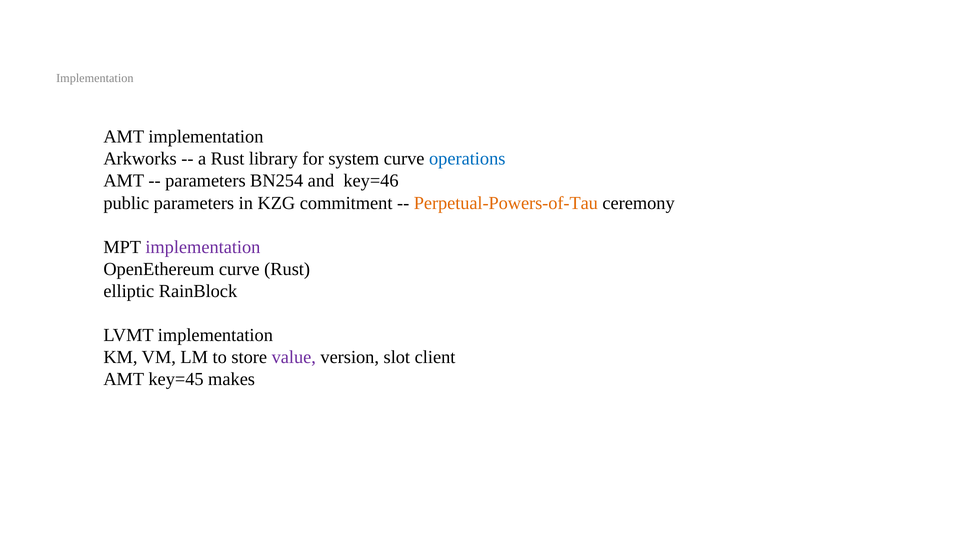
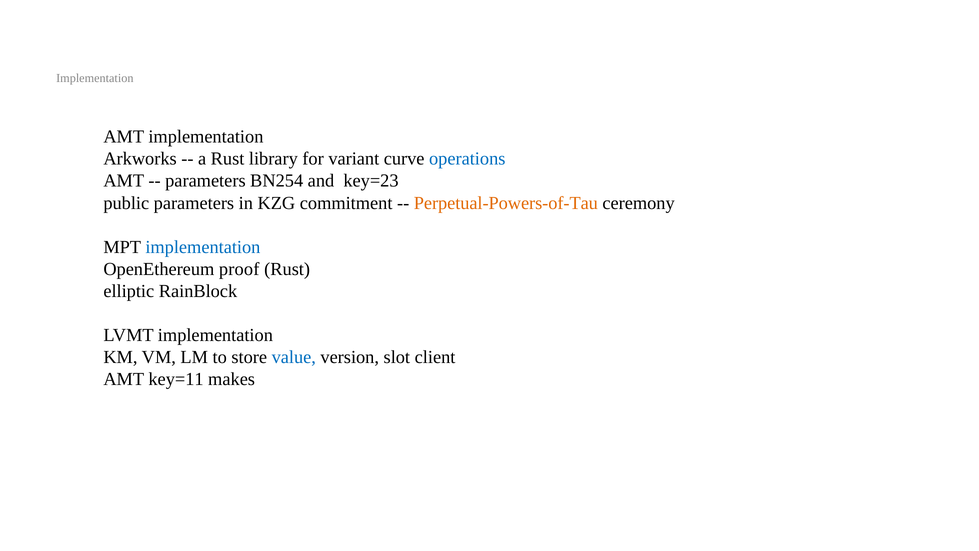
system: system -> variant
key=46: key=46 -> key=23
implementation at (203, 247) colour: purple -> blue
OpenEthereum curve: curve -> proof
value colour: purple -> blue
key=45: key=45 -> key=11
